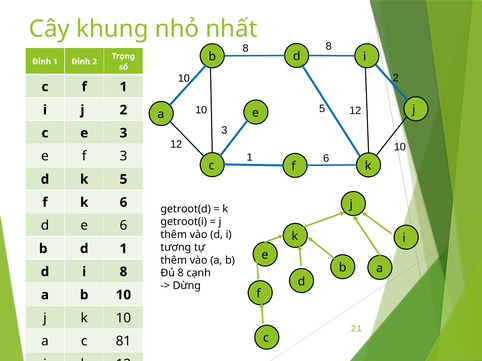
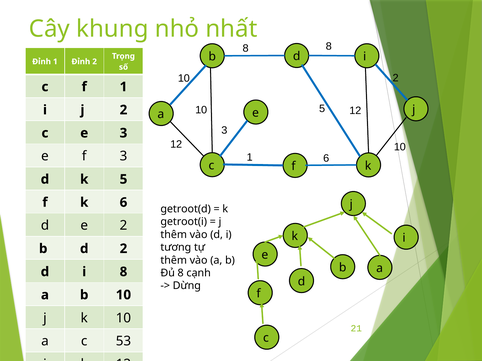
e 6: 6 -> 2
d 1: 1 -> 2
81: 81 -> 53
